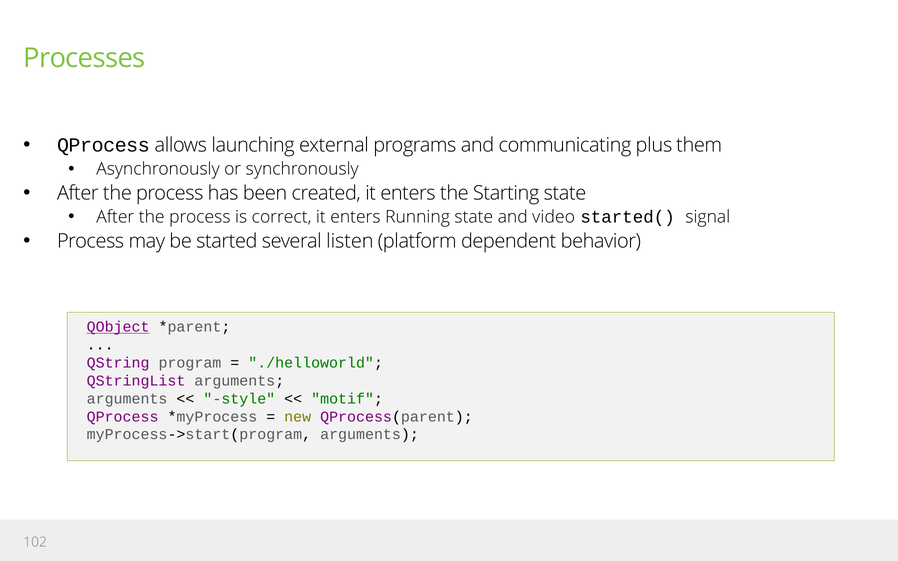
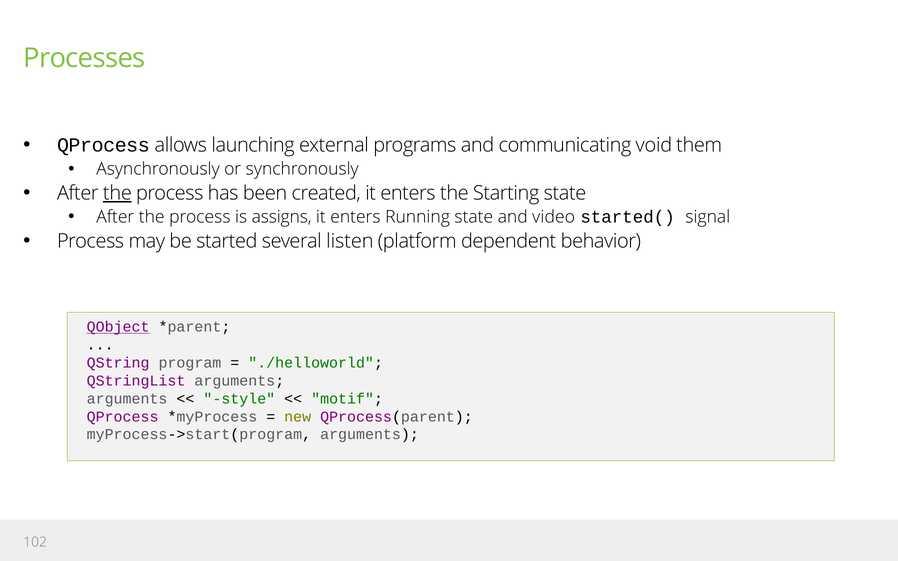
plus: plus -> void
the at (117, 193) underline: none -> present
correct: correct -> assigns
